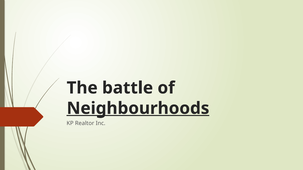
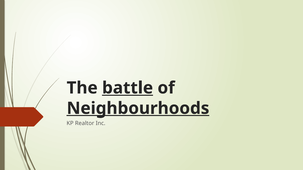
battle underline: none -> present
